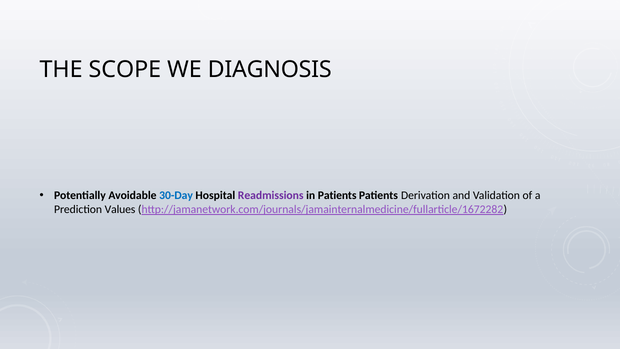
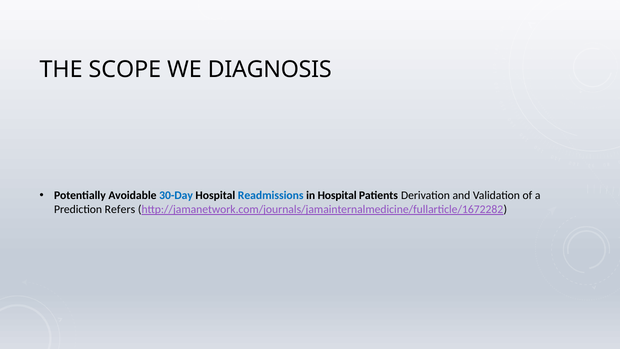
Readmissions colour: purple -> blue
in Patients: Patients -> Hospital
Values: Values -> Refers
